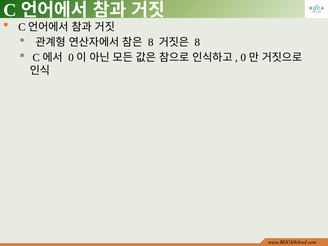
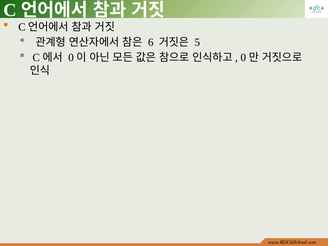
8 at (151, 42): 8 -> 6
8 at (197, 42): 8 -> 5
